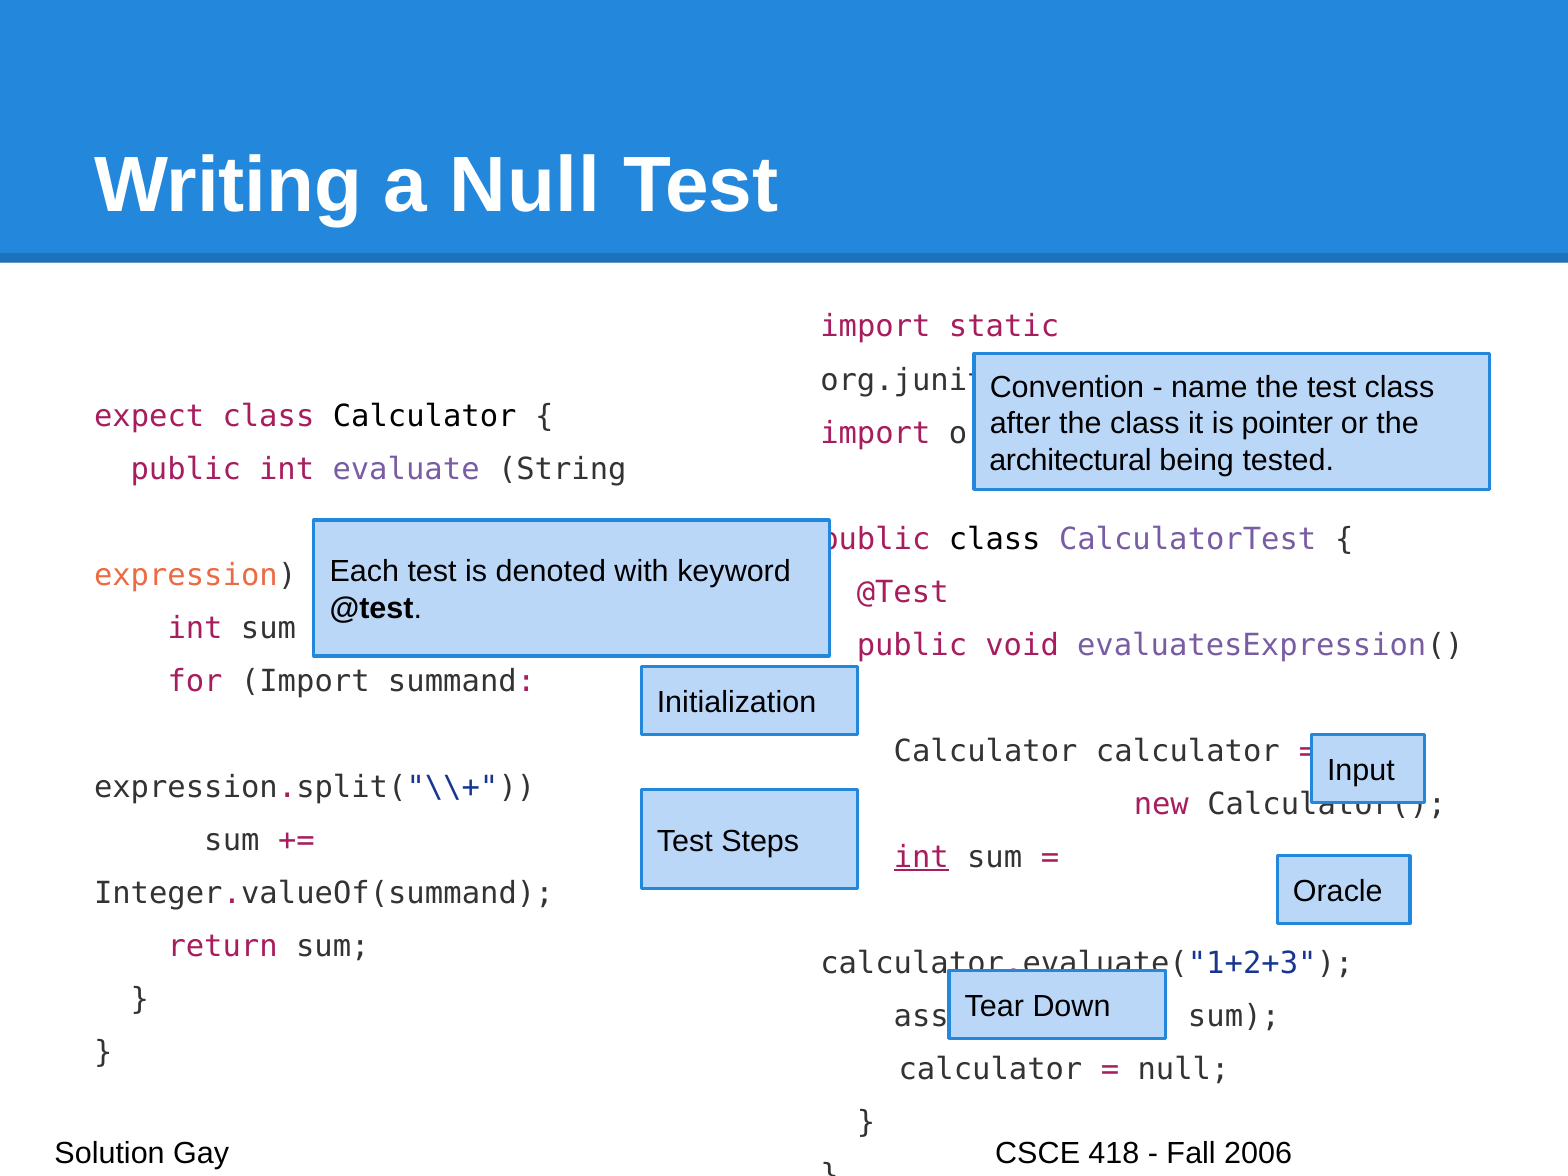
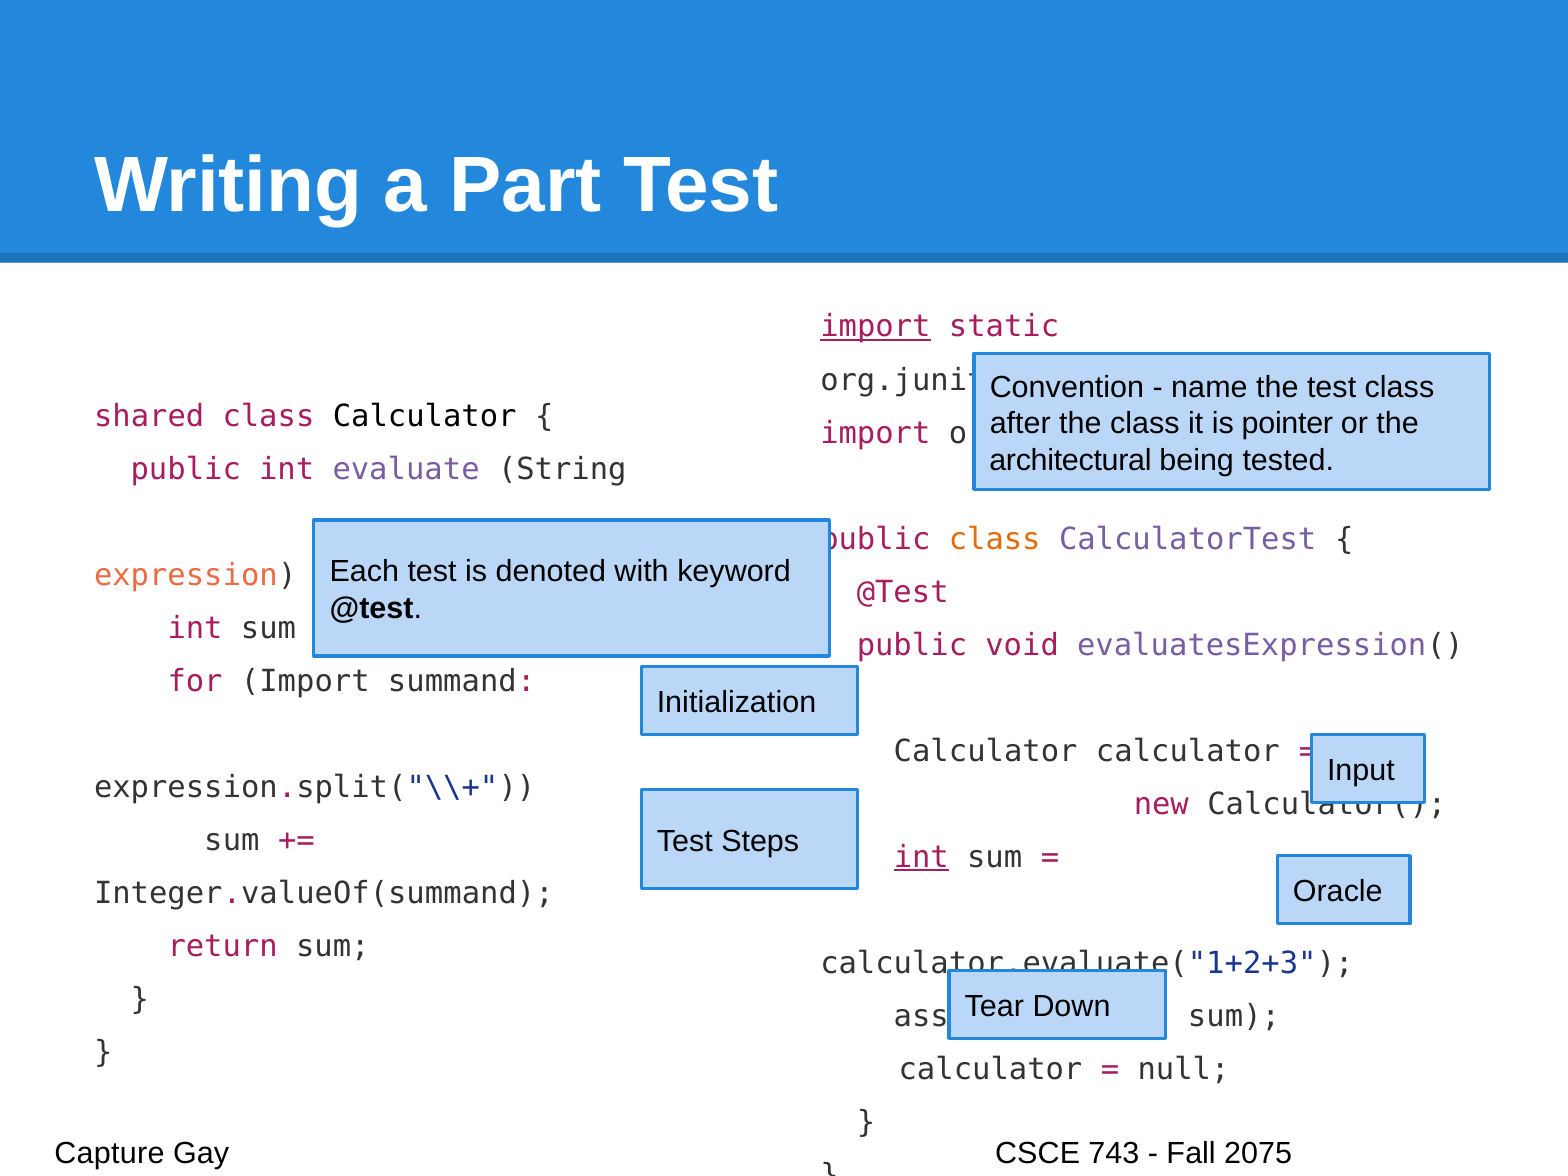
a Null: Null -> Part
import at (875, 327) underline: none -> present
expect: expect -> shared
class at (995, 539) colour: black -> orange
Solution: Solution -> Capture
418: 418 -> 743
2006: 2006 -> 2075
